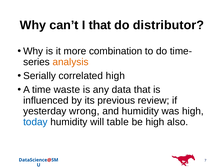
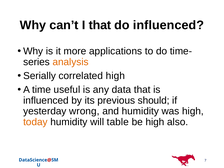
do distributor: distributor -> influenced
combination: combination -> applications
waste: waste -> useful
review: review -> should
today colour: blue -> orange
